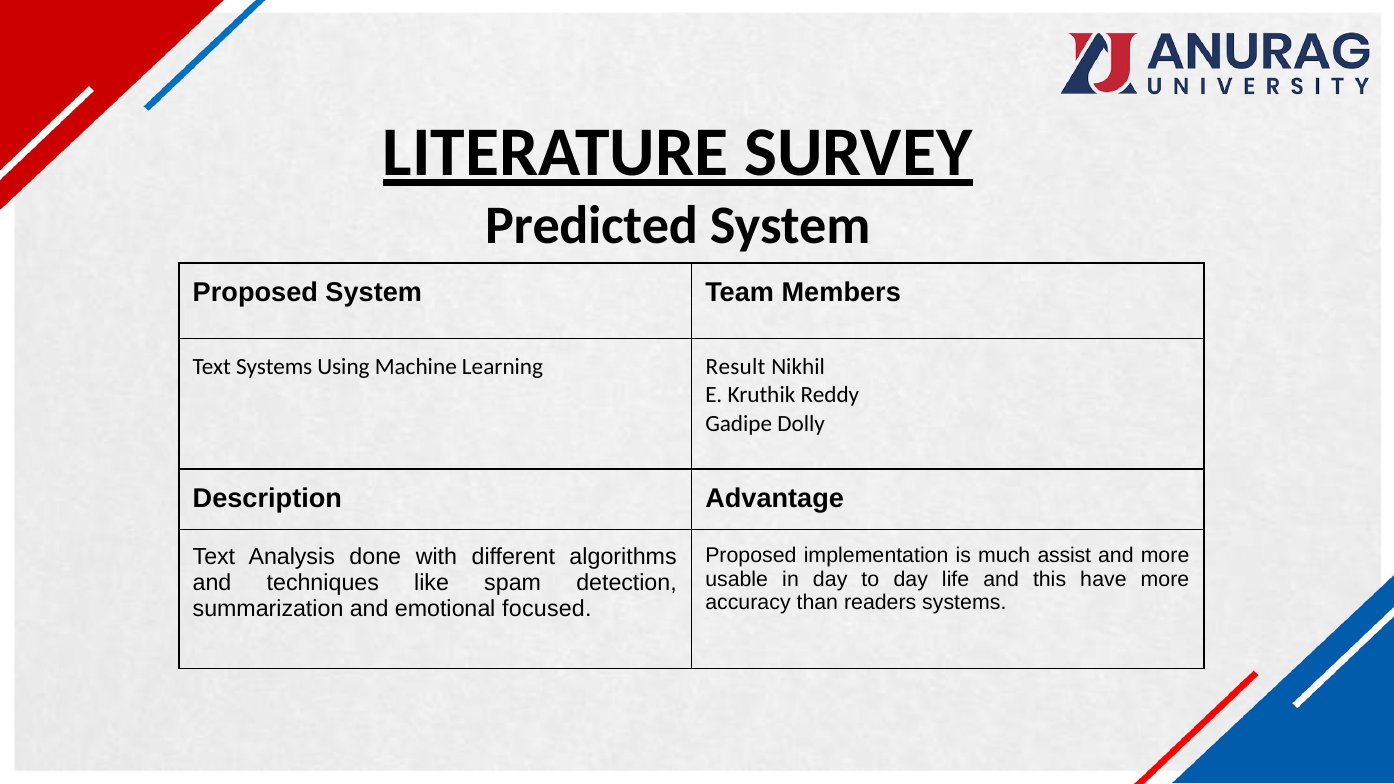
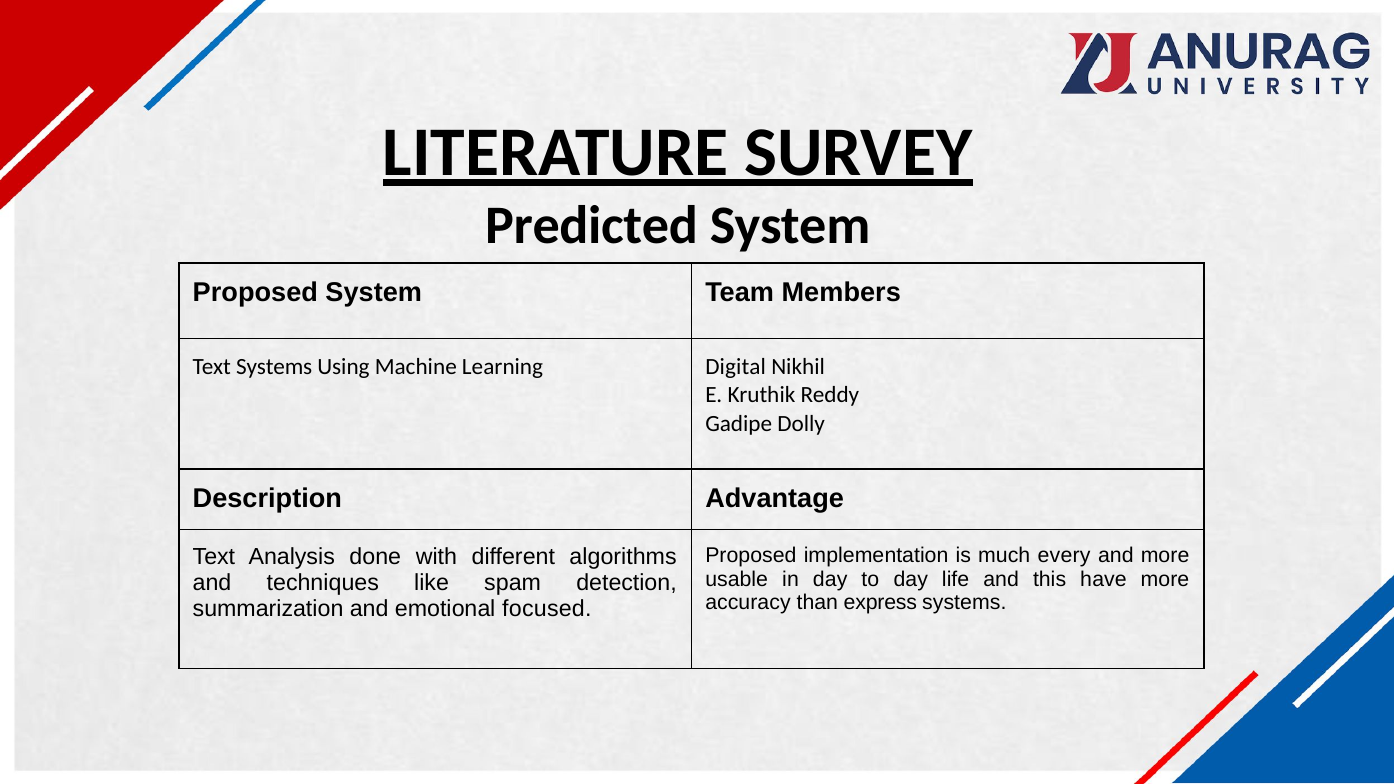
Result: Result -> Digital
assist: assist -> every
readers: readers -> express
